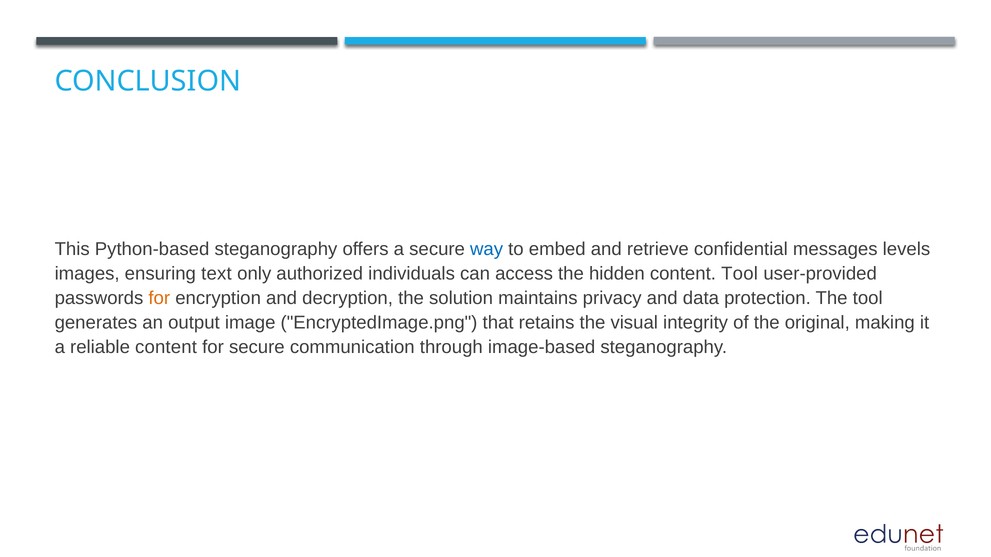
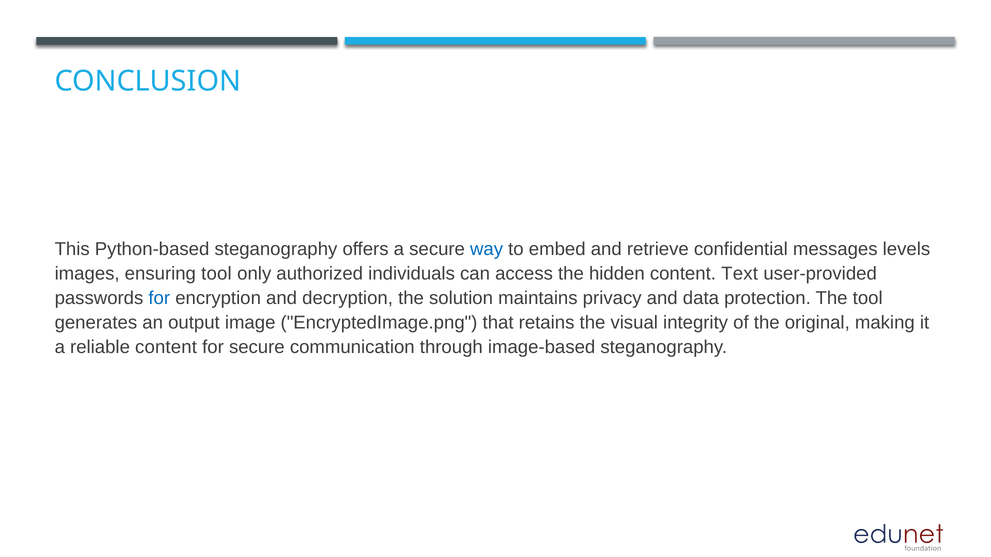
ensuring text: text -> tool
content Tool: Tool -> Text
for at (159, 298) colour: orange -> blue
